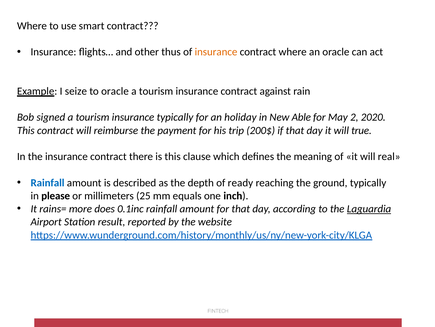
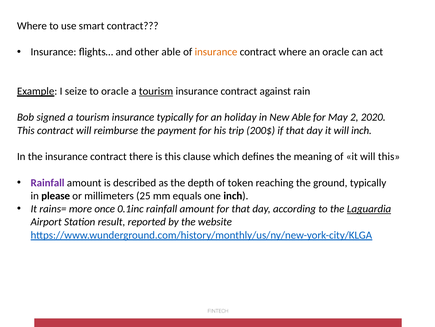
other thus: thus -> able
tourism at (156, 91) underline: none -> present
will true: true -> inch
will real: real -> this
Rainfall at (48, 182) colour: blue -> purple
ready: ready -> token
does: does -> once
